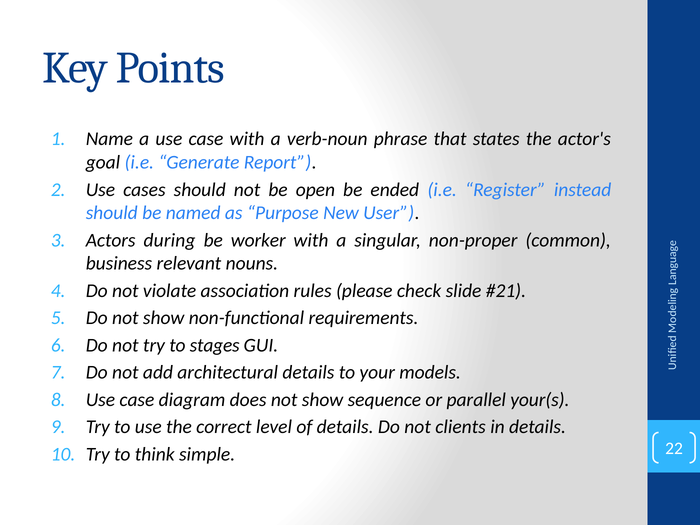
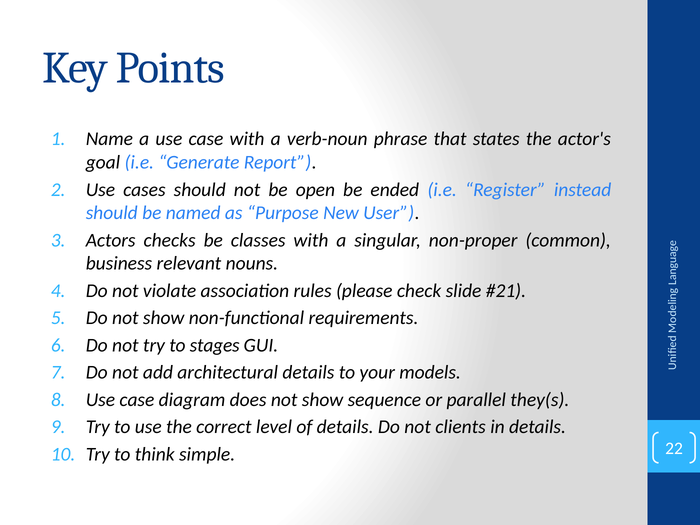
during: during -> checks
worker: worker -> classes
your(s: your(s -> they(s
